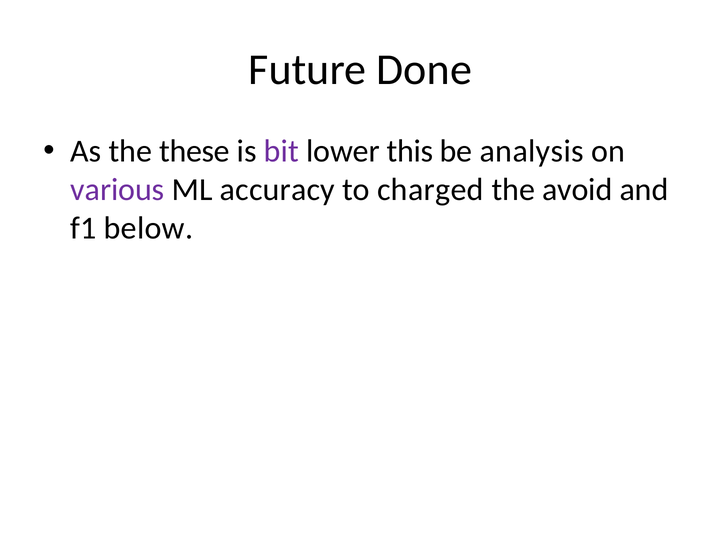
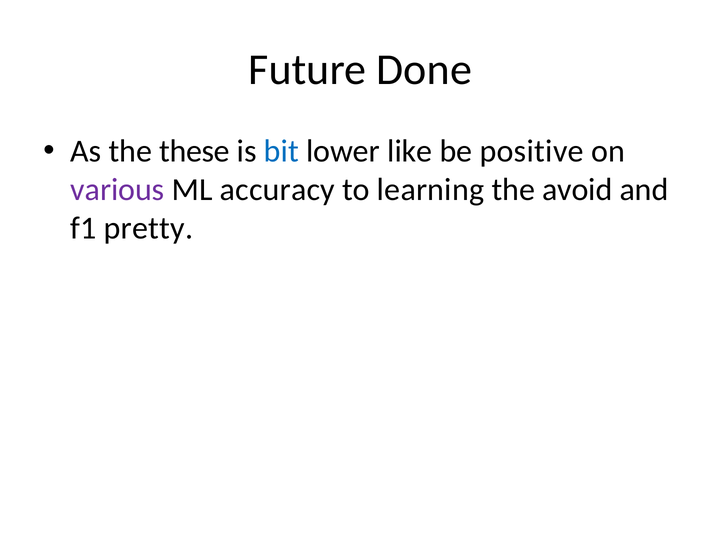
bit colour: purple -> blue
this: this -> like
analysis: analysis -> positive
charged: charged -> learning
below: below -> pretty
